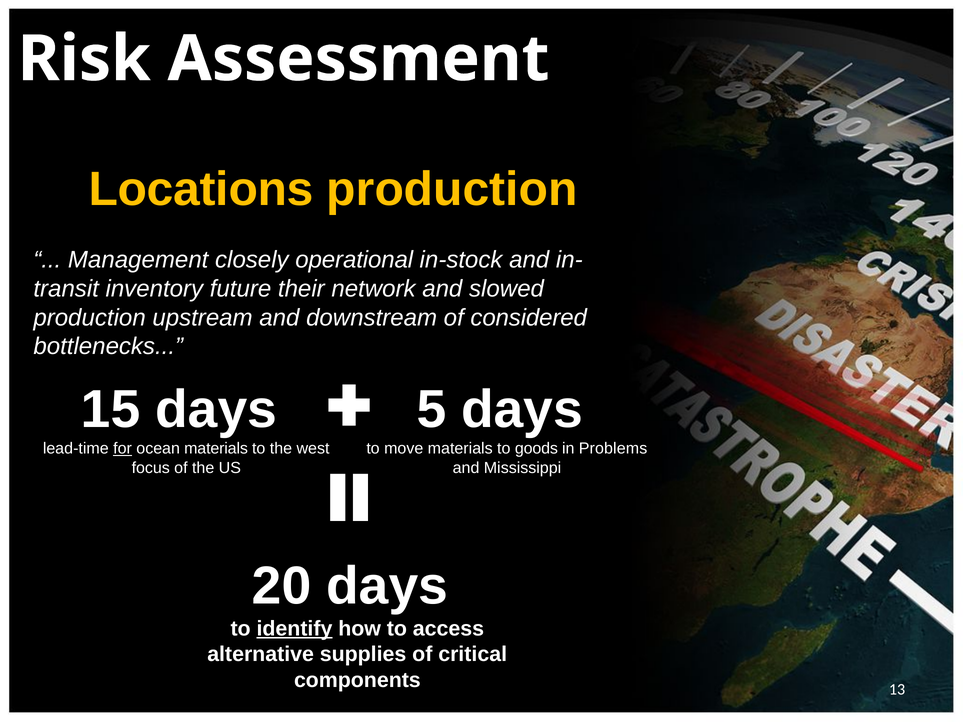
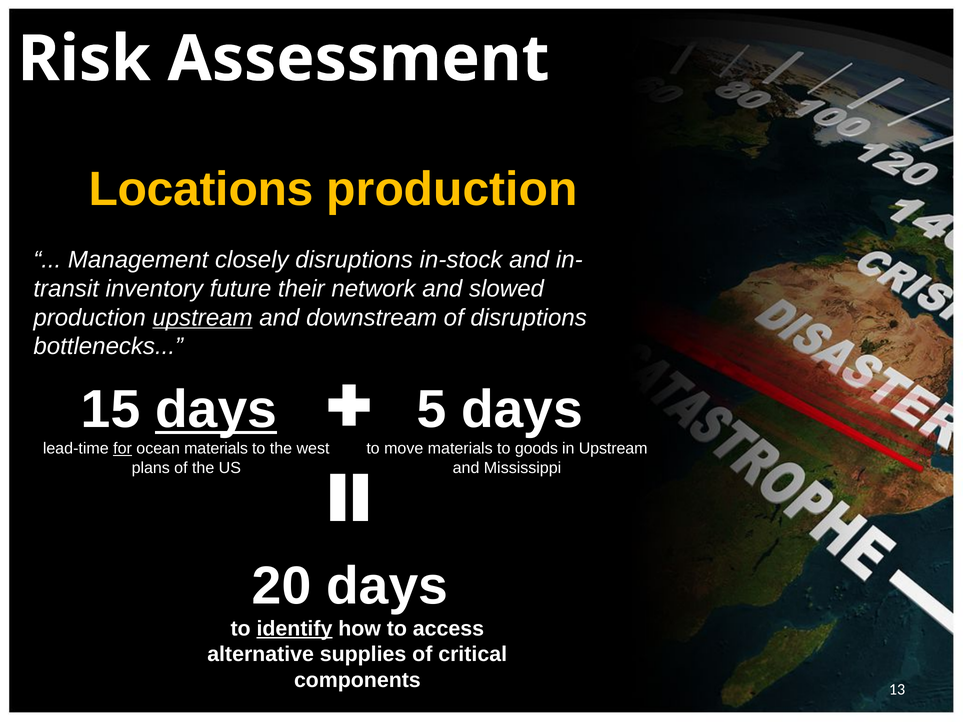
closely operational: operational -> disruptions
upstream at (203, 318) underline: none -> present
of considered: considered -> disruptions
days at (216, 410) underline: none -> present
in Problems: Problems -> Upstream
focus: focus -> plans
